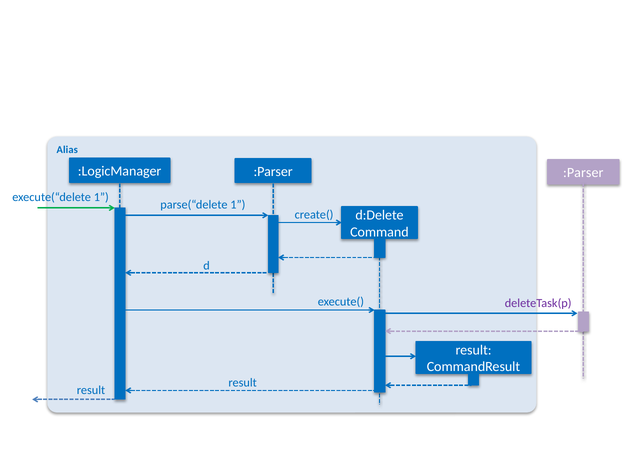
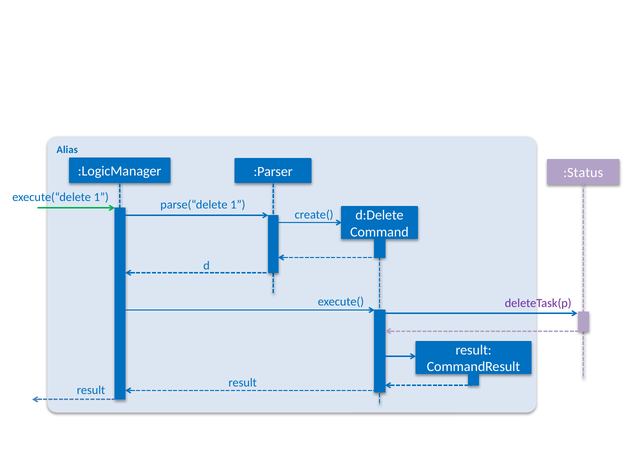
:Parser at (583, 173): :Parser -> :Status
